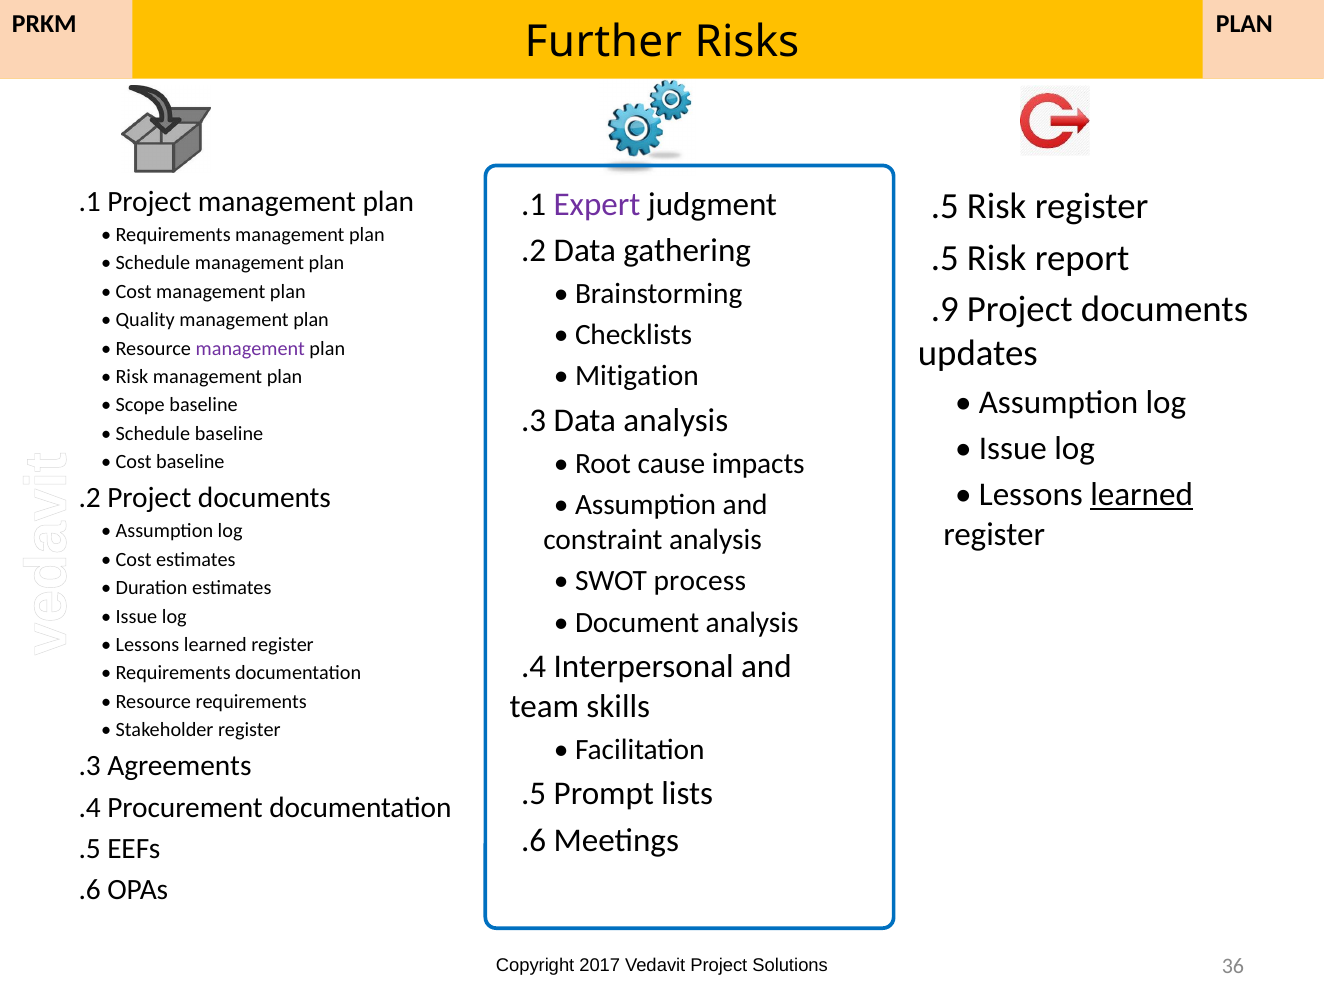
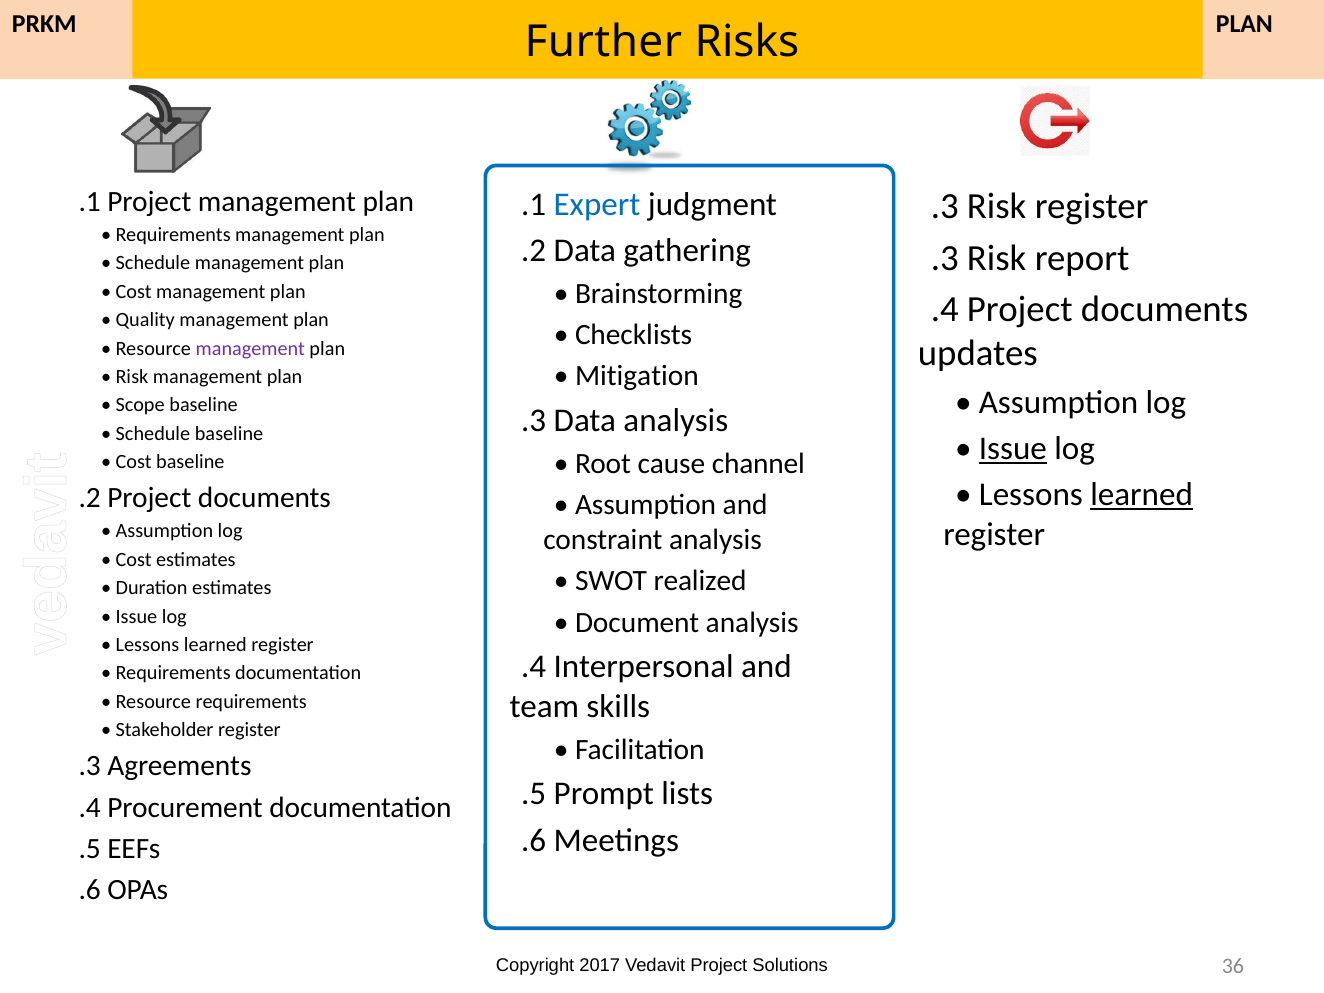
Expert colour: purple -> blue
.5 at (945, 207): .5 -> .3
.5 at (945, 258): .5 -> .3
.9: .9 -> .4
Issue at (1013, 448) underline: none -> present
impacts: impacts -> channel
process: process -> realized
